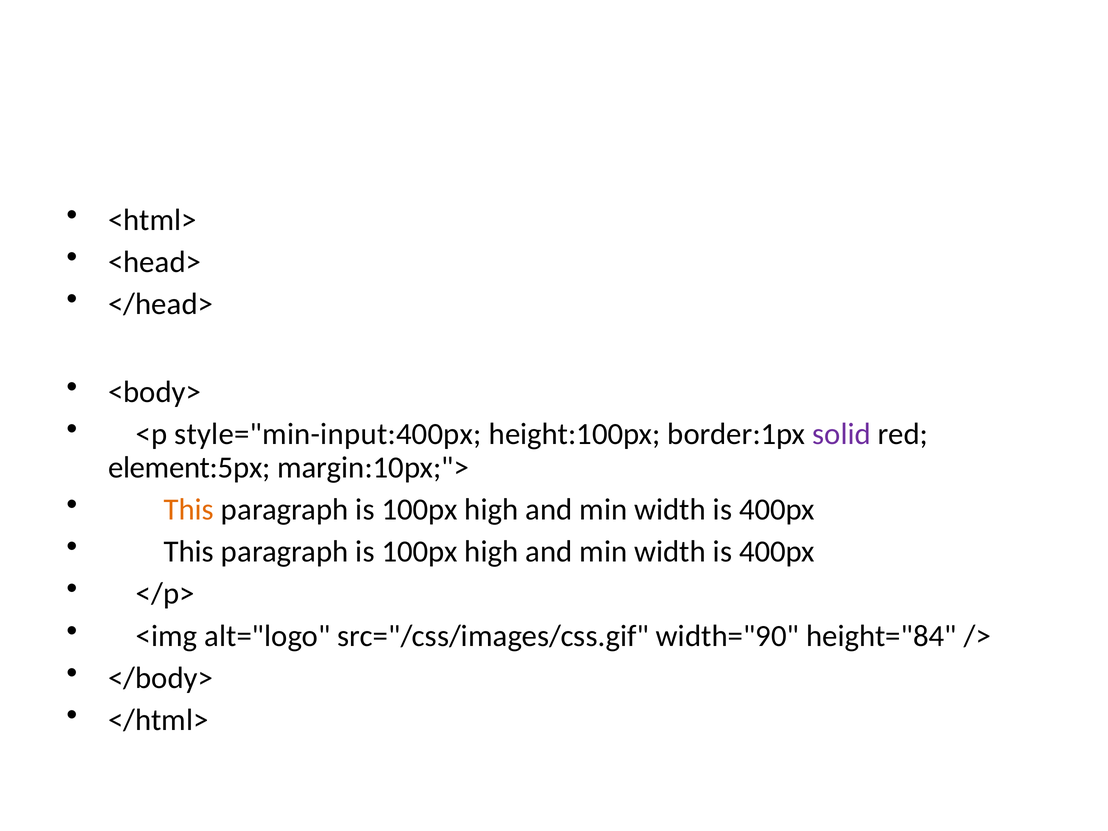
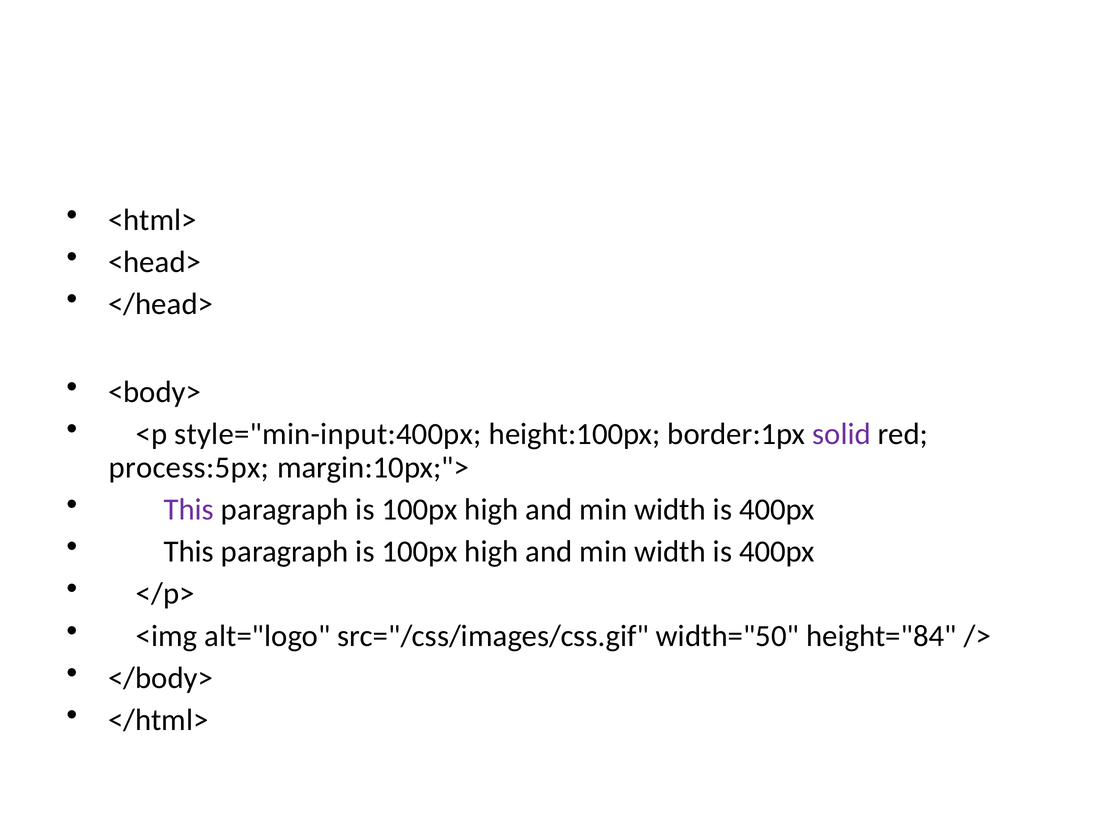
element:5px: element:5px -> process:5px
This at (189, 510) colour: orange -> purple
width="90: width="90 -> width="50
